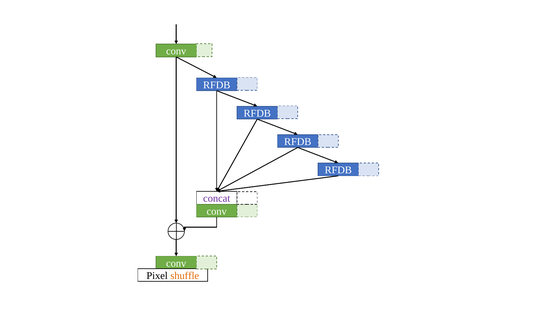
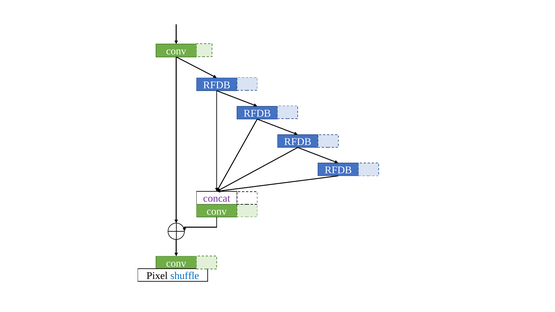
shuffle colour: orange -> blue
